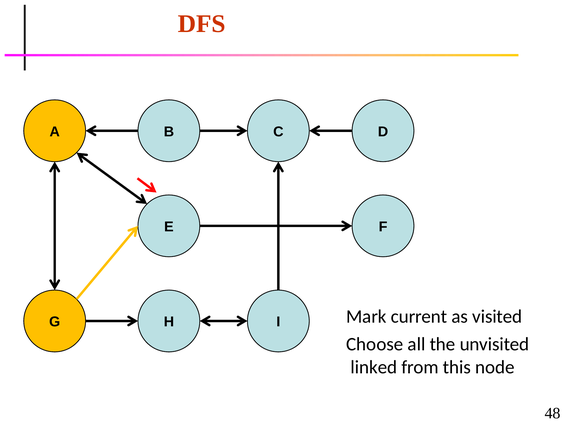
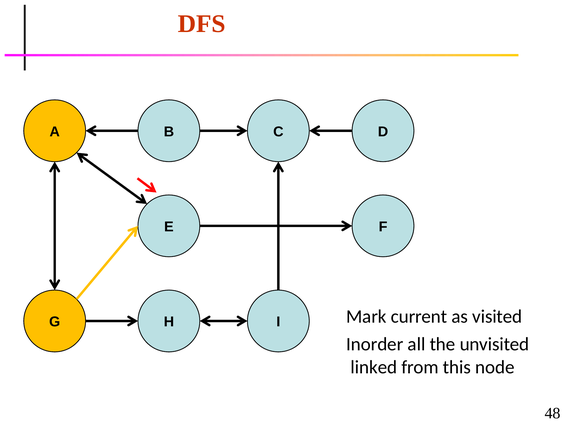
Choose: Choose -> Inorder
